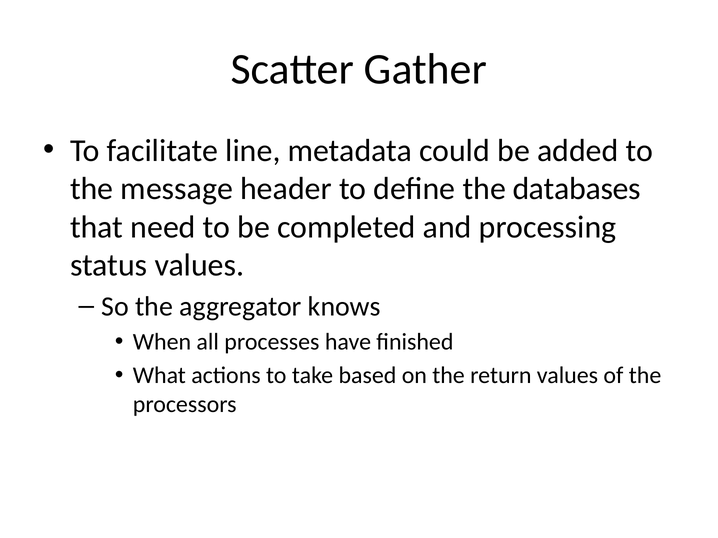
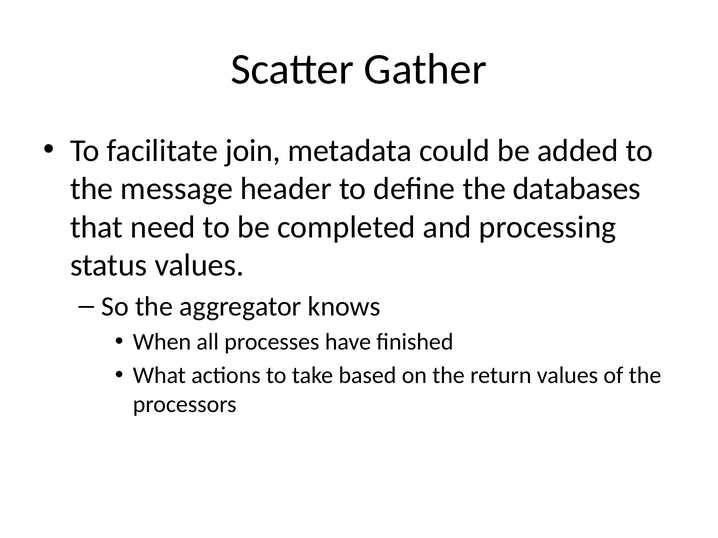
line: line -> join
